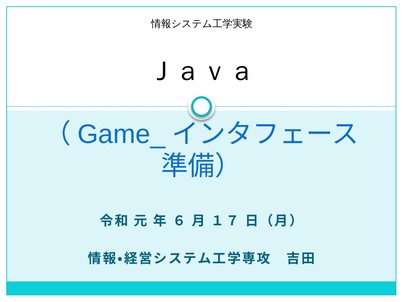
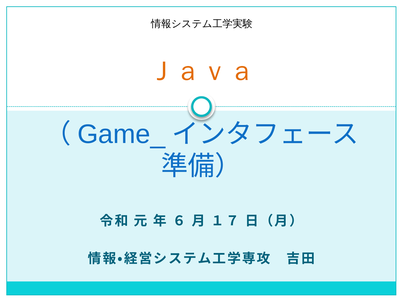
Ｊａｖａ colour: black -> orange
